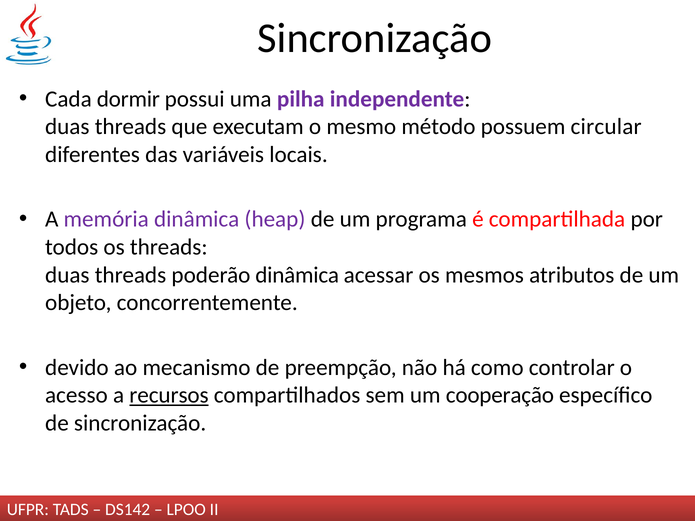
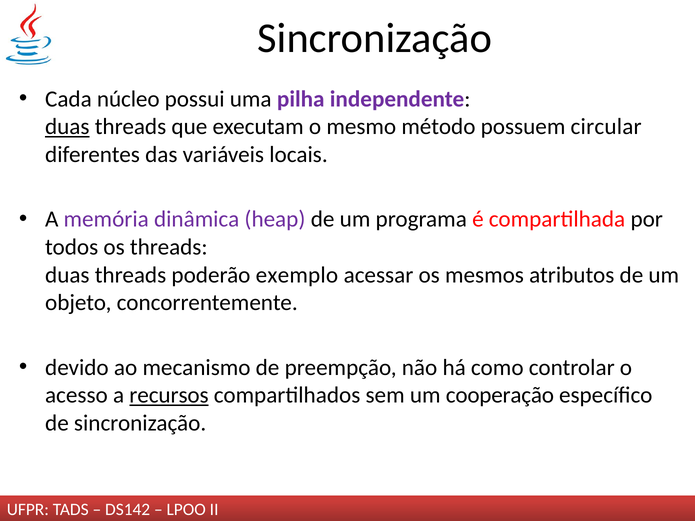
dormir: dormir -> núcleo
duas at (67, 127) underline: none -> present
poderão dinâmica: dinâmica -> exemplo
